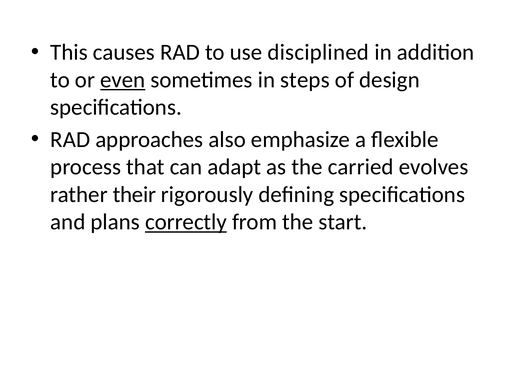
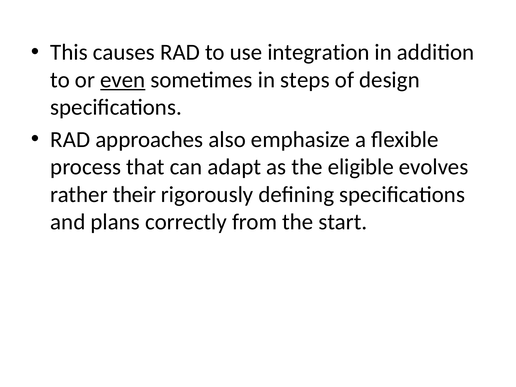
disciplined: disciplined -> integration
carried: carried -> eligible
correctly underline: present -> none
